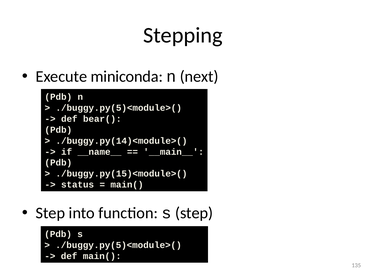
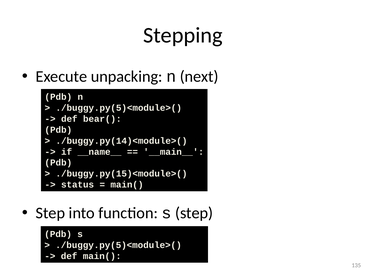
miniconda: miniconda -> unpacking
